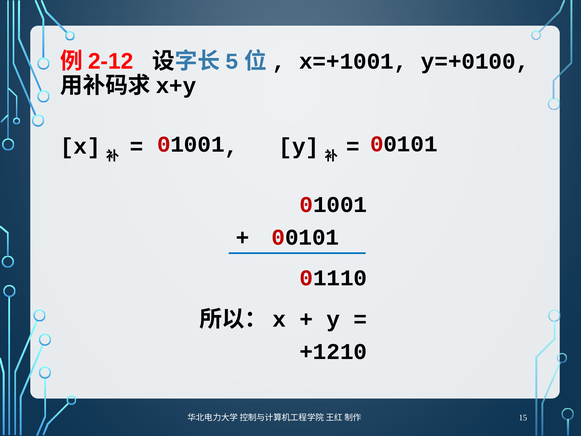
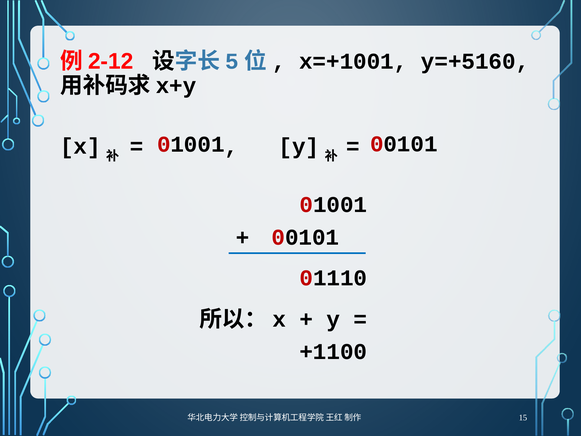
y=+0100: y=+0100 -> y=+5160
+1210: +1210 -> +1100
